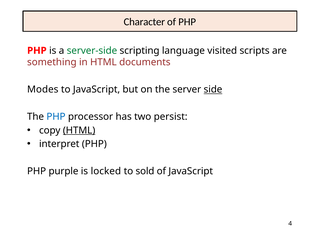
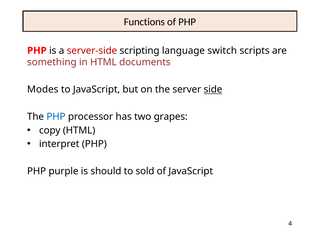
Character: Character -> Functions
server-side colour: green -> red
visited: visited -> switch
persist: persist -> grapes
HTML at (79, 130) underline: present -> none
locked: locked -> should
